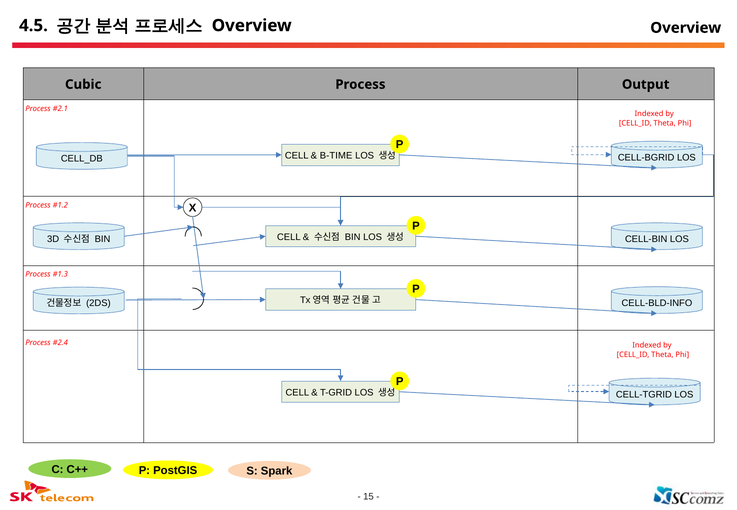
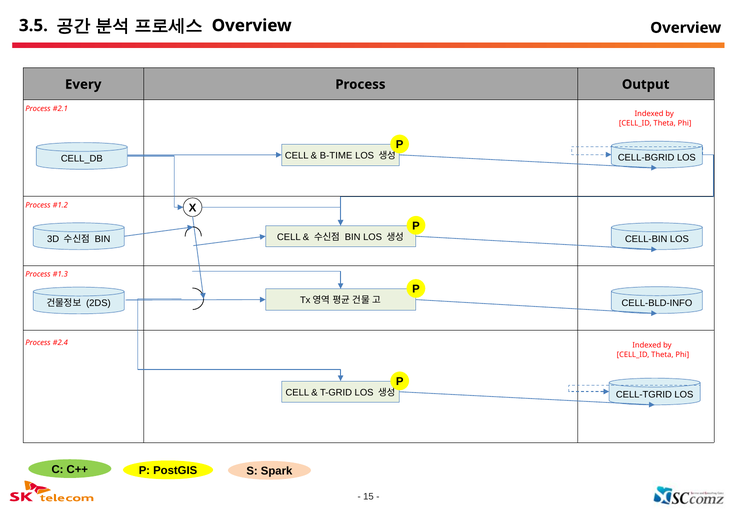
4.5: 4.5 -> 3.5
Cubic: Cubic -> Every
